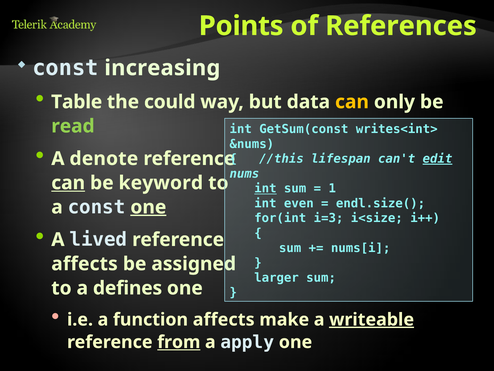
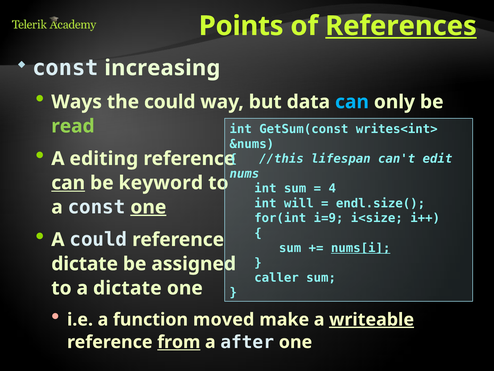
References underline: none -> present
Table: Table -> Ways
can at (352, 102) colour: yellow -> light blue
denote: denote -> editing
edit underline: present -> none
int at (265, 188) underline: present -> none
1: 1 -> 4
even: even -> will
i=3: i=3 -> i=9
A lived: lived -> could
nums[i underline: none -> present
affects at (85, 264): affects -> dictate
larger: larger -> caller
a defines: defines -> dictate
function affects: affects -> moved
apply: apply -> after
